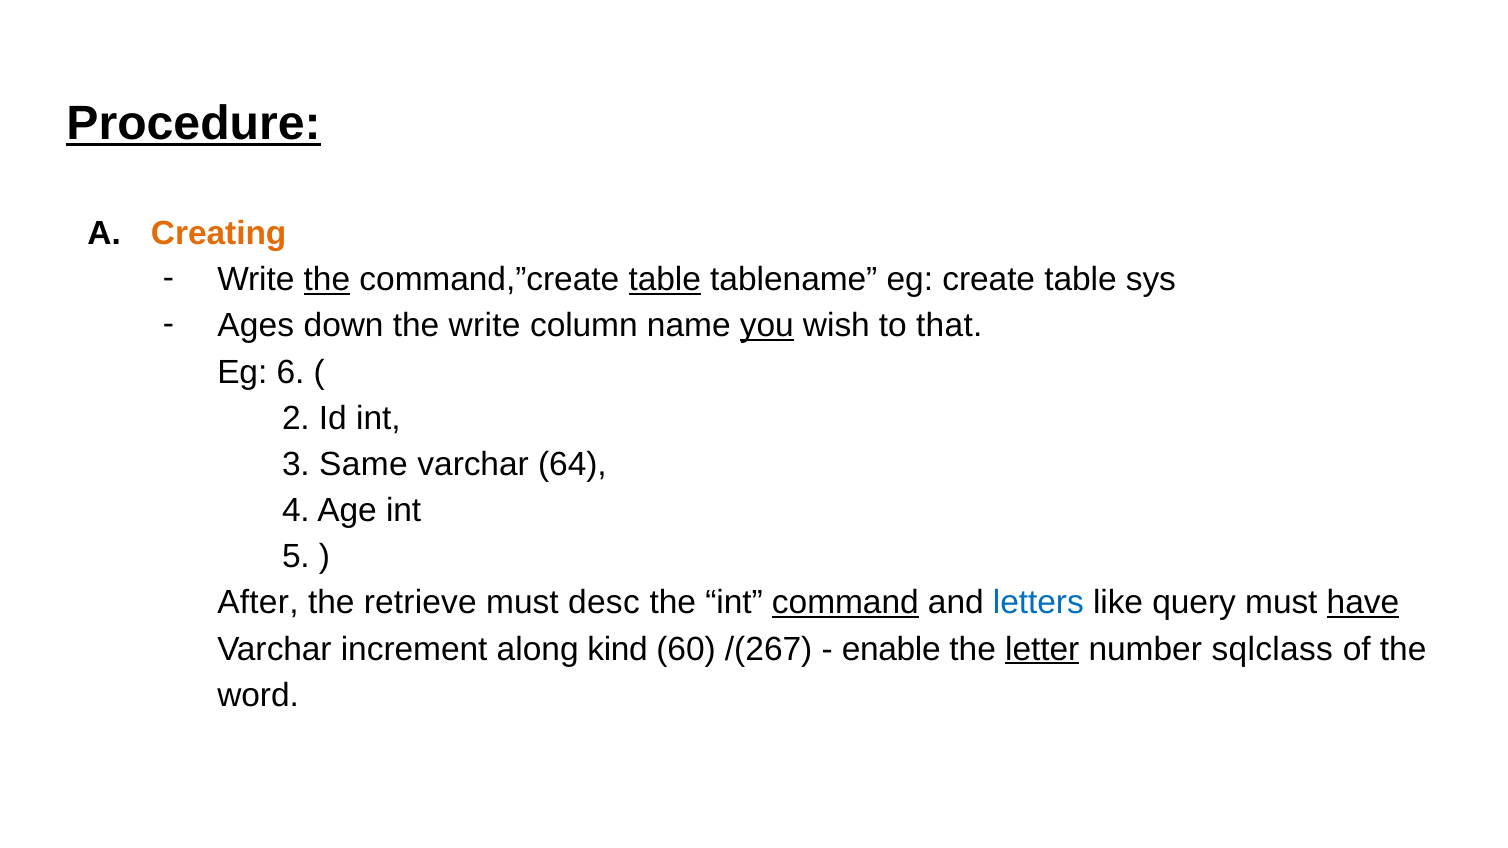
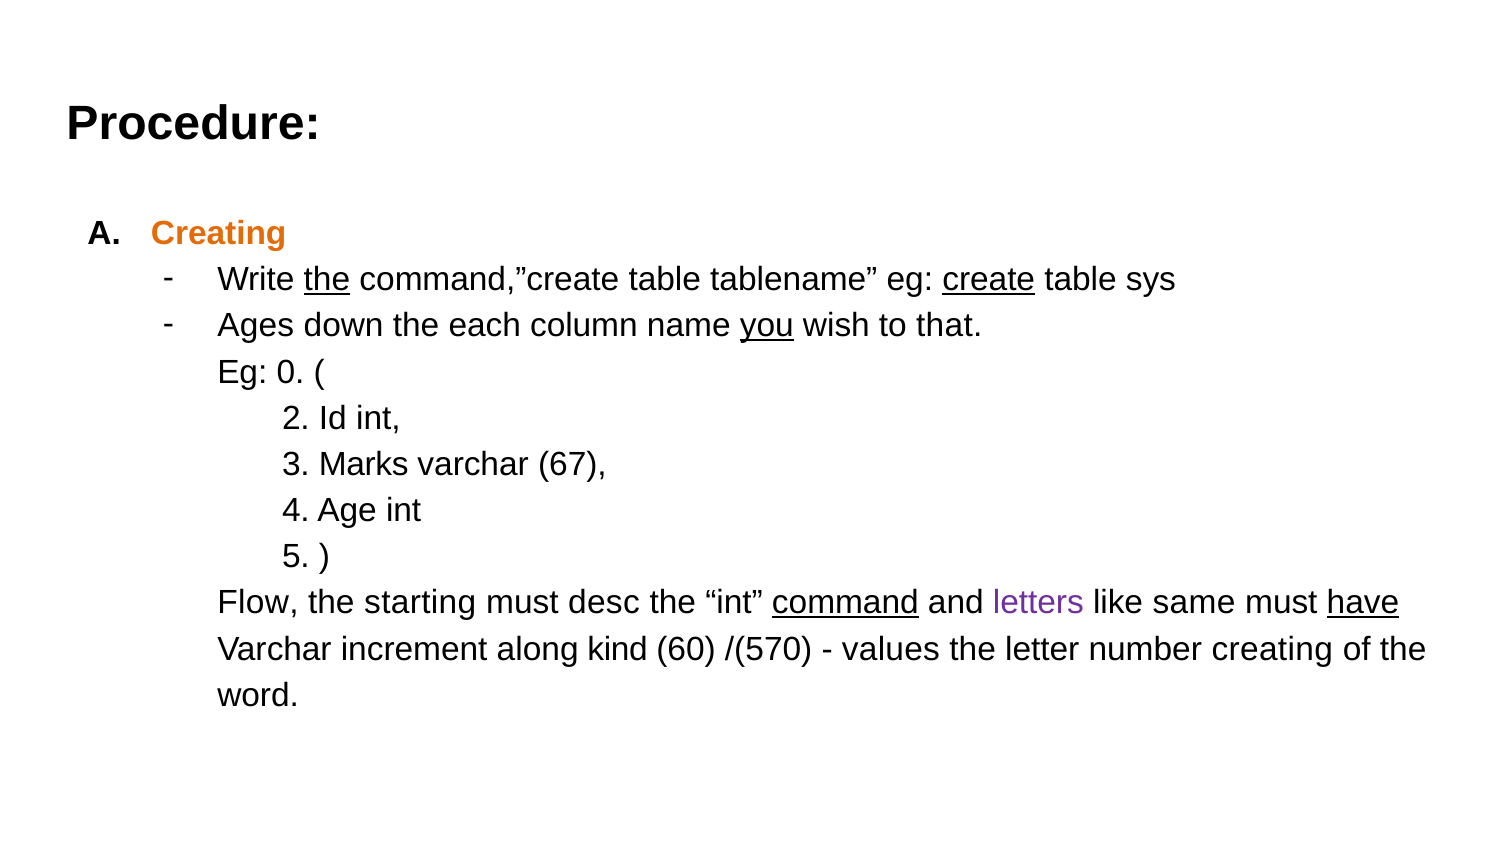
Procedure underline: present -> none
table at (665, 280) underline: present -> none
create underline: none -> present
the write: write -> each
6: 6 -> 0
Same: Same -> Marks
64: 64 -> 67
After: After -> Flow
retrieve: retrieve -> starting
letters colour: blue -> purple
query: query -> same
/(267: /(267 -> /(570
enable: enable -> values
letter underline: present -> none
number sqlclass: sqlclass -> creating
